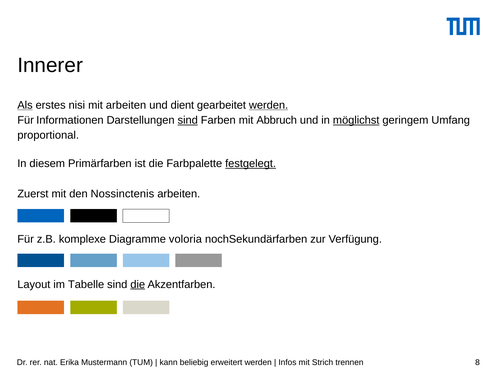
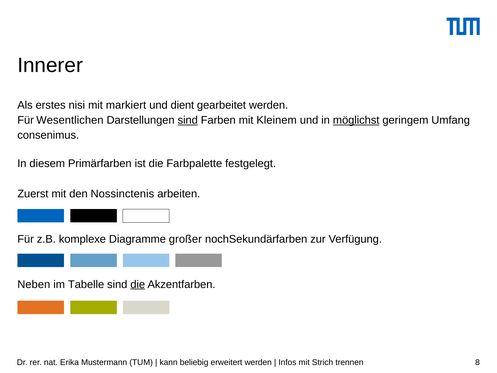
Als underline: present -> none
mit arbeiten: arbeiten -> markiert
werden at (269, 105) underline: present -> none
Informationen: Informationen -> Wesentlichen
Abbruch: Abbruch -> Kleinem
proportional: proportional -> consenimus
festgelegt underline: present -> none
voloria: voloria -> großer
Layout: Layout -> Neben
